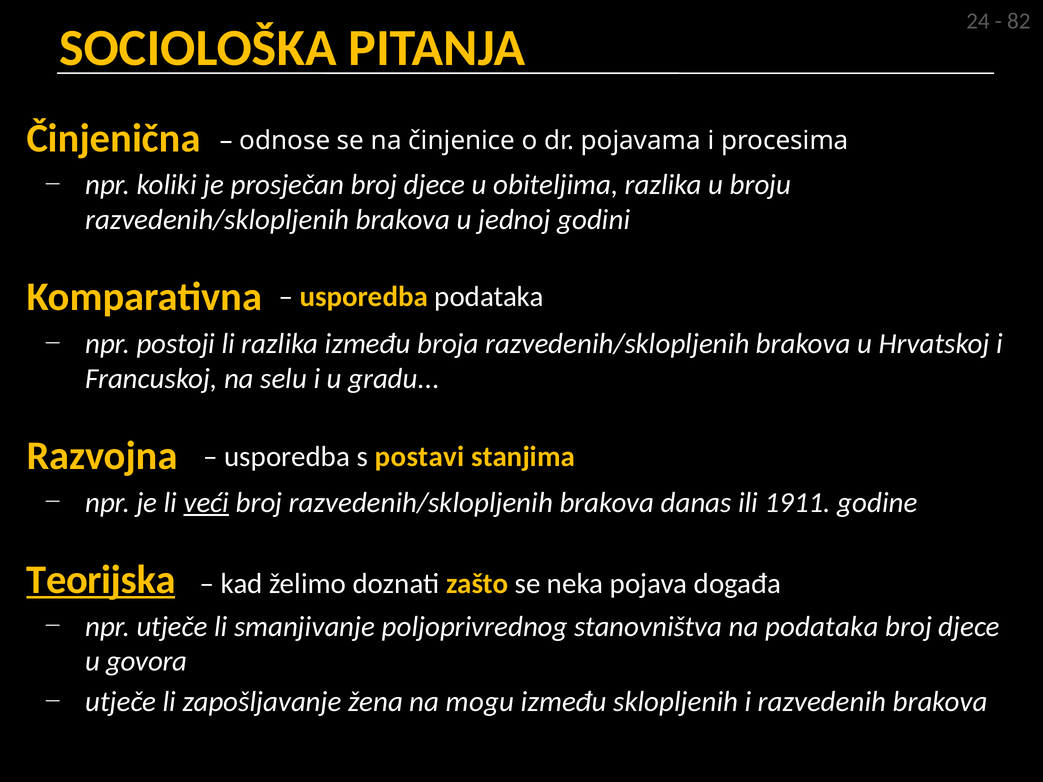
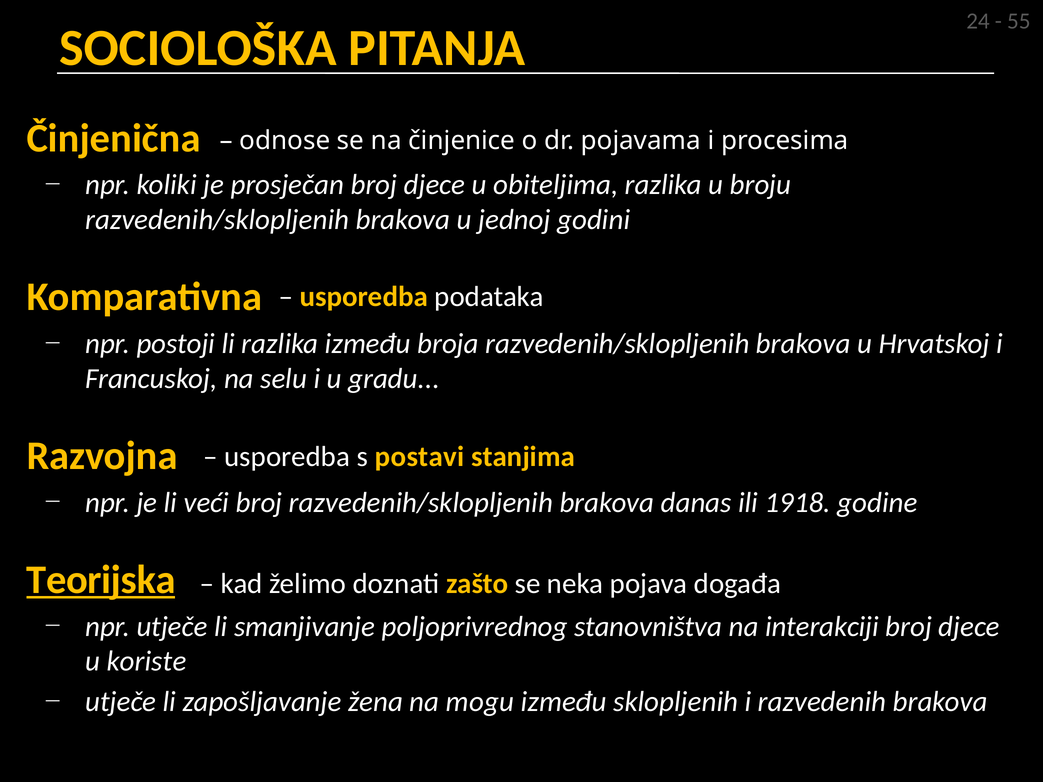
82: 82 -> 55
veći underline: present -> none
1911: 1911 -> 1918
na podataka: podataka -> interakciji
govora: govora -> koriste
